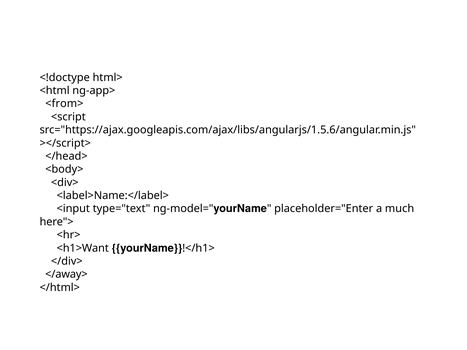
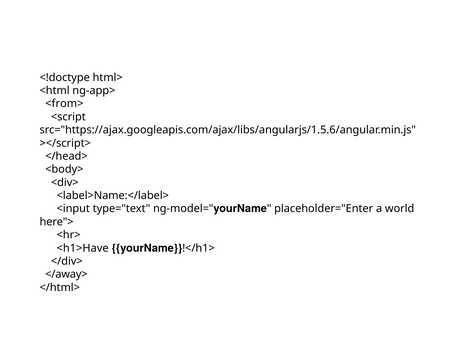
much: much -> world
<h1>Want: <h1>Want -> <h1>Have
